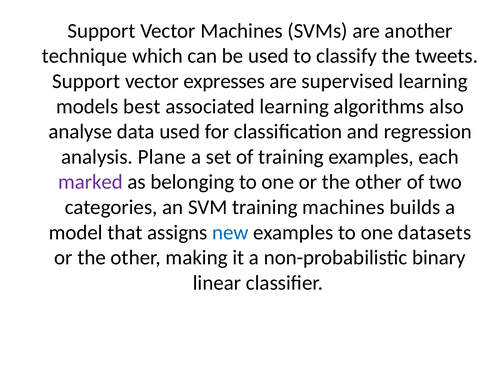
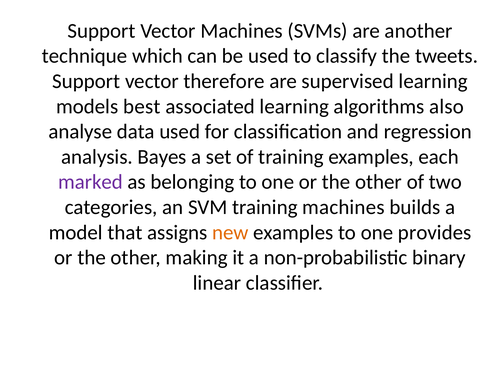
expresses: expresses -> therefore
Plane: Plane -> Bayes
new colour: blue -> orange
datasets: datasets -> provides
